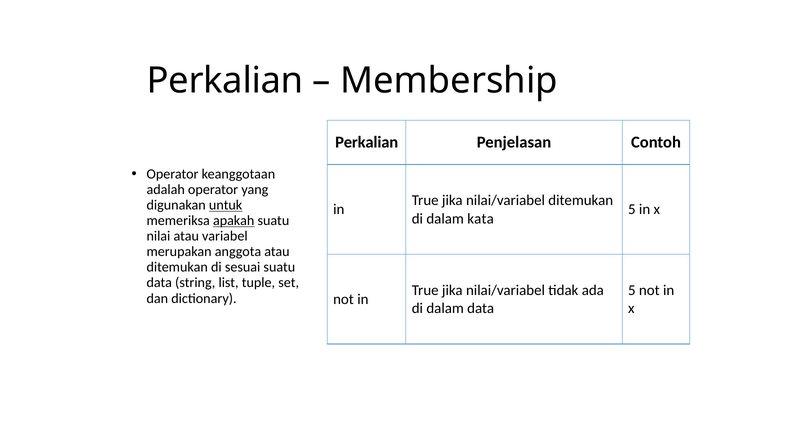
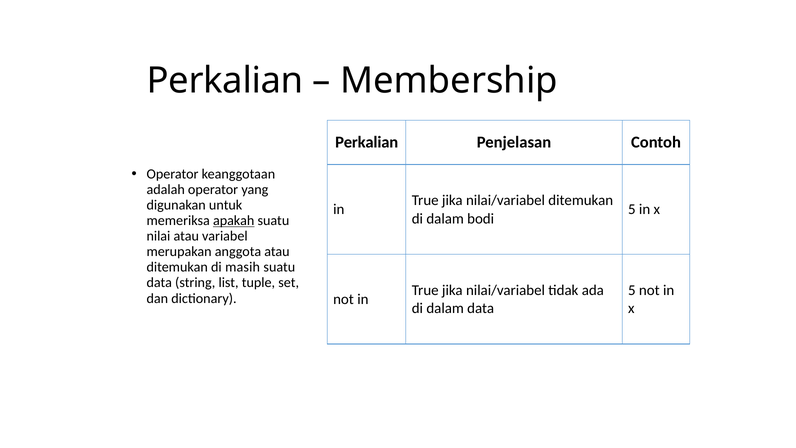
untuk underline: present -> none
kata: kata -> bodi
sesuai: sesuai -> masih
